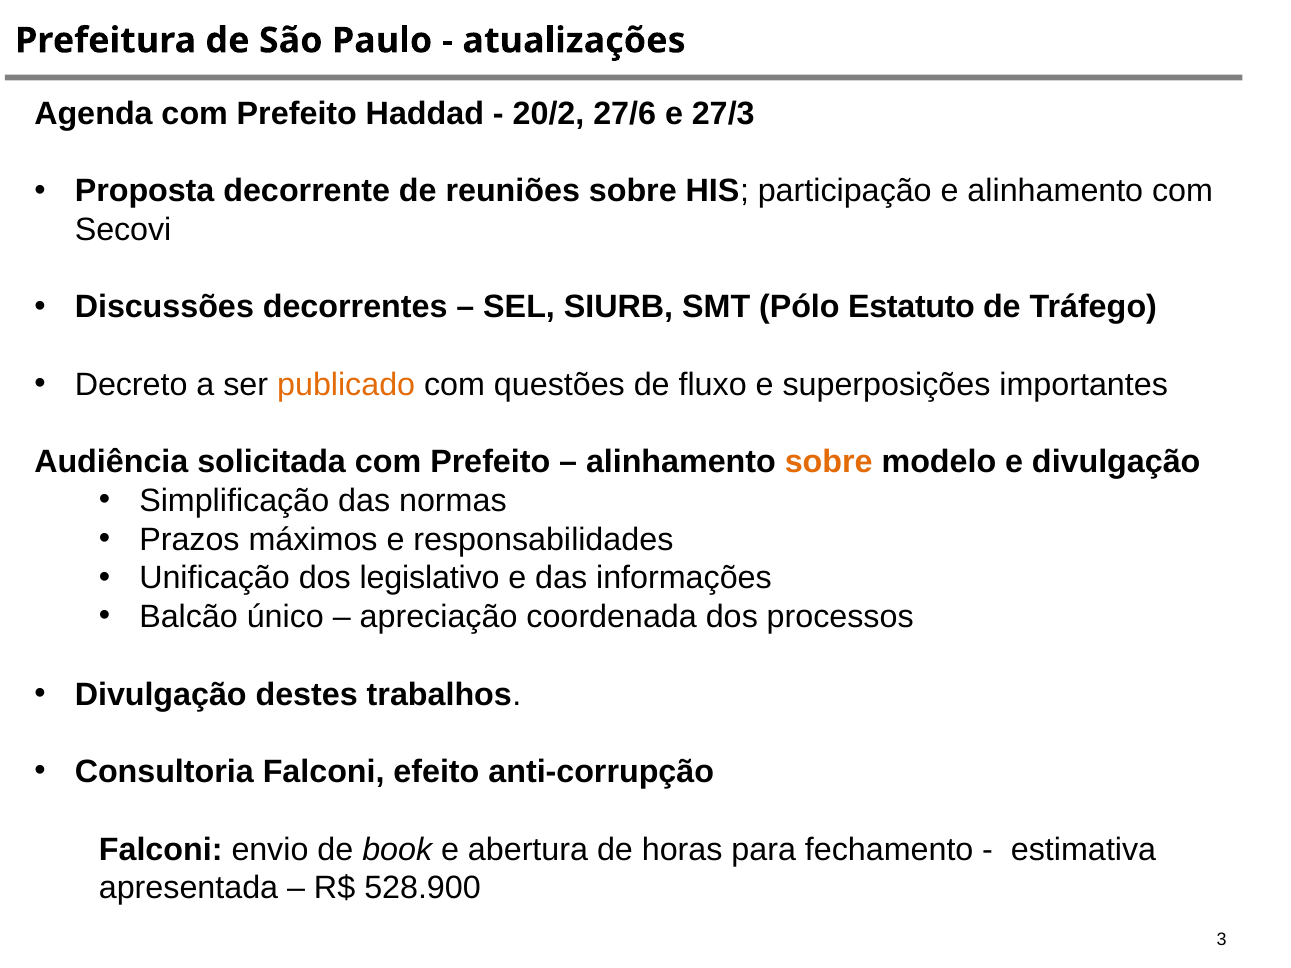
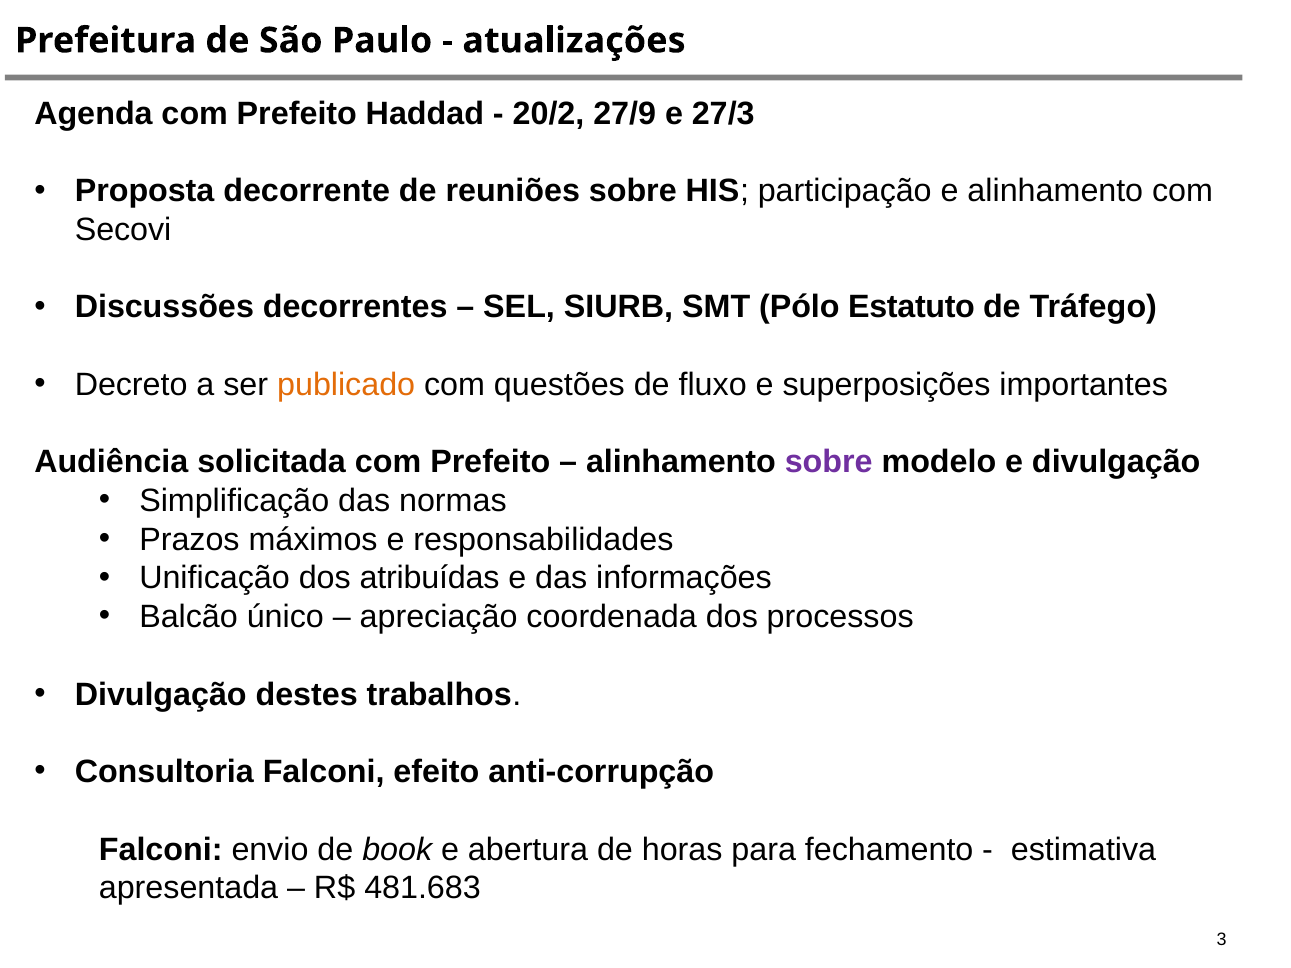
27/6: 27/6 -> 27/9
sobre at (829, 462) colour: orange -> purple
legislativo: legislativo -> atribuídas
528.900: 528.900 -> 481.683
